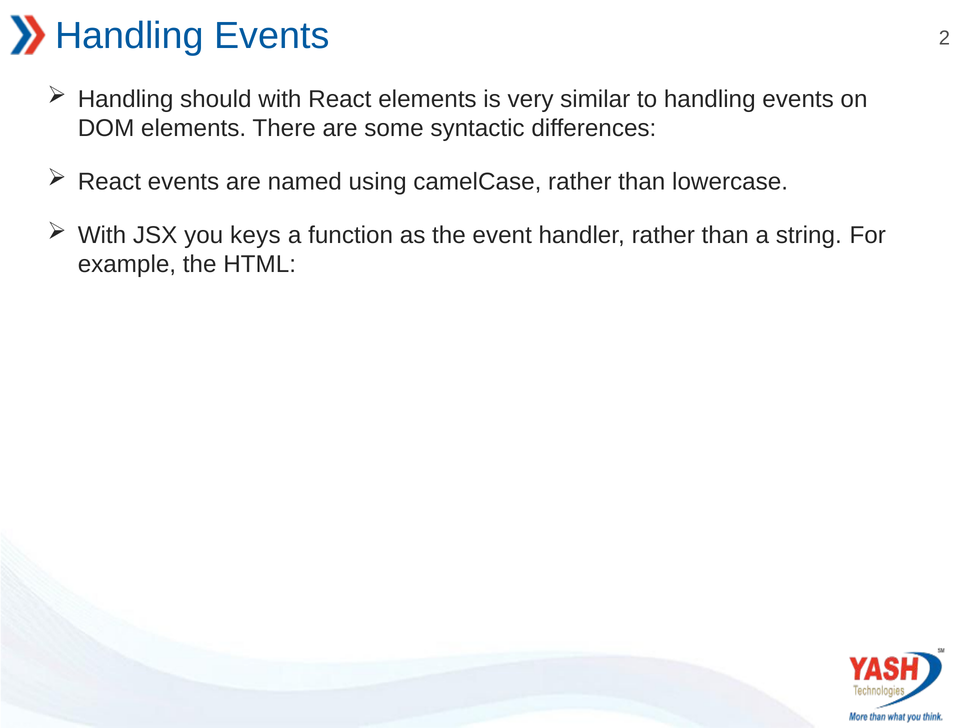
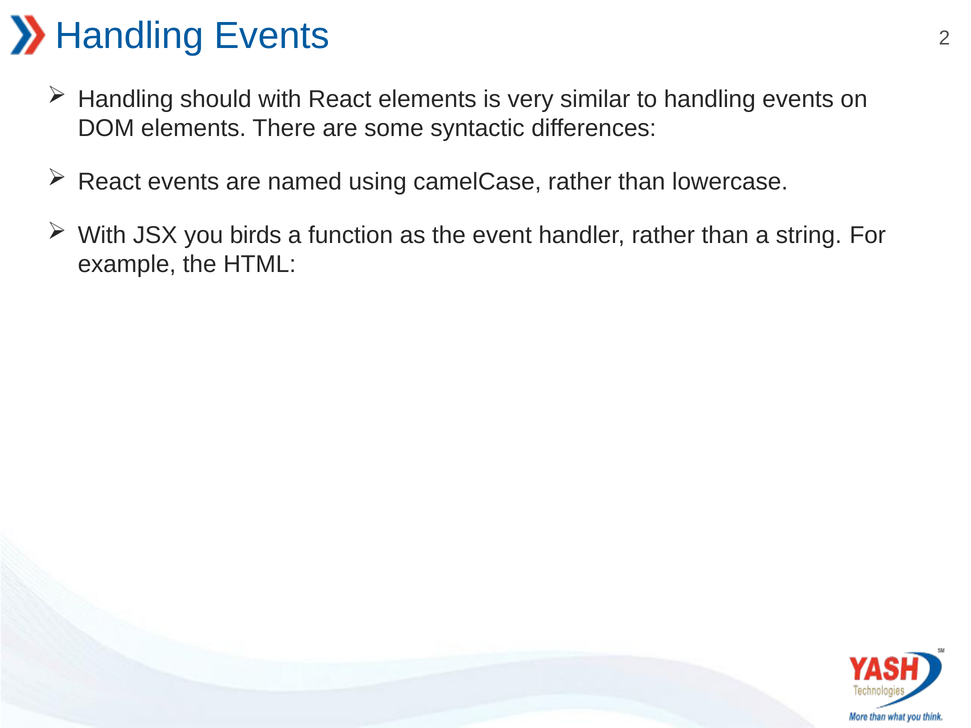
keys: keys -> birds
